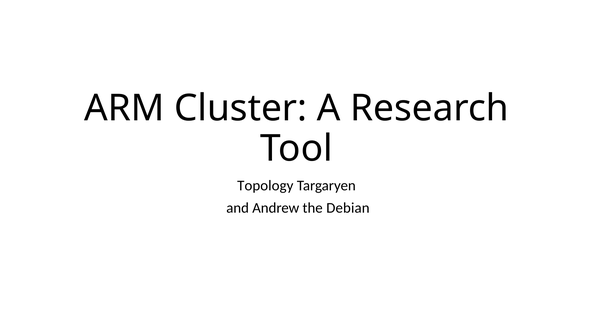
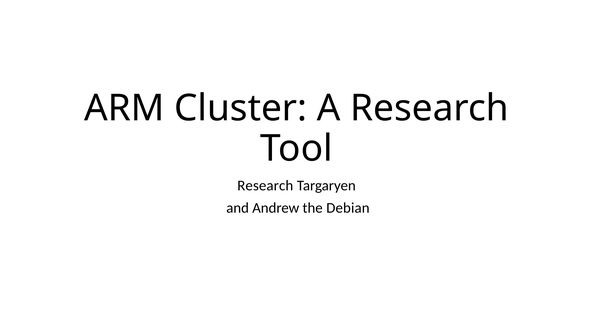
Topology at (265, 185): Topology -> Research
